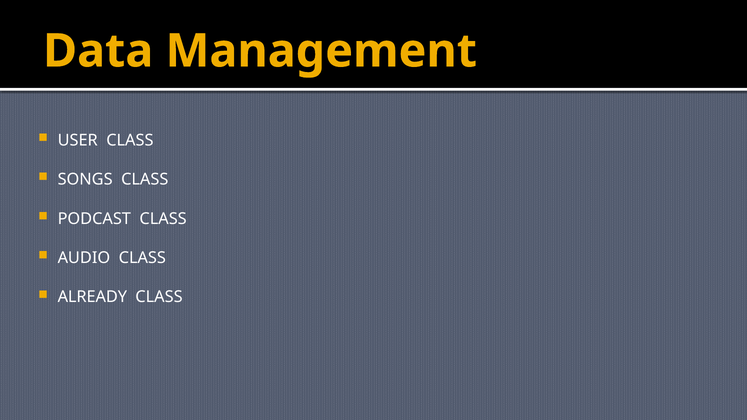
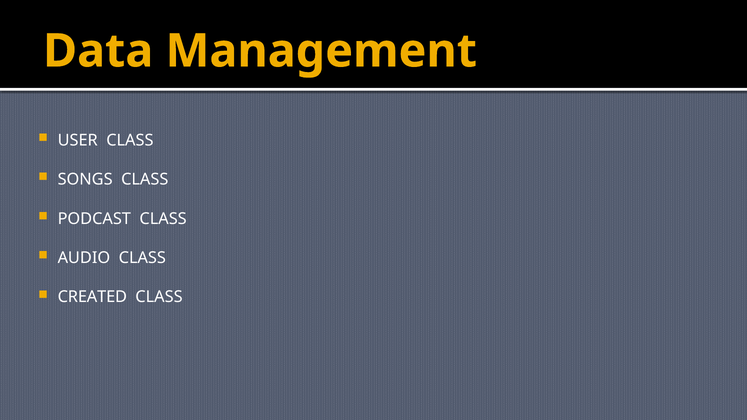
ALREADY: ALREADY -> CREATED
